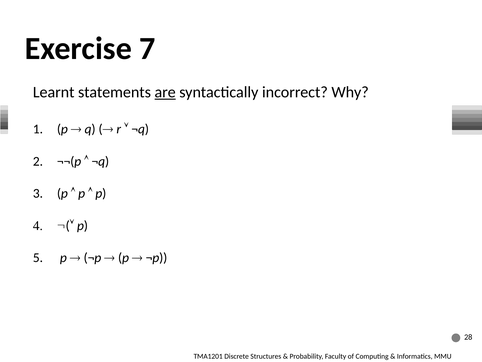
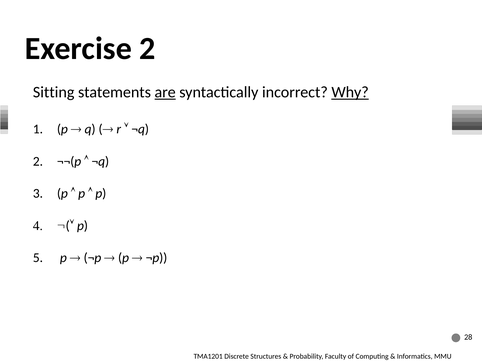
Exercise 7: 7 -> 2
Learnt: Learnt -> Sitting
Why underline: none -> present
